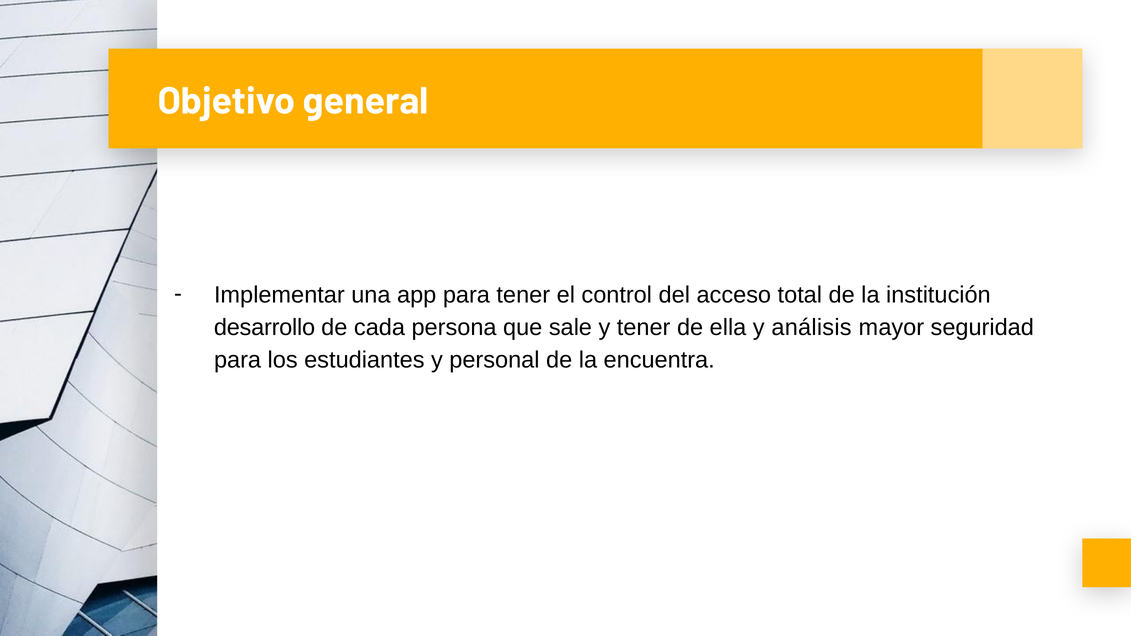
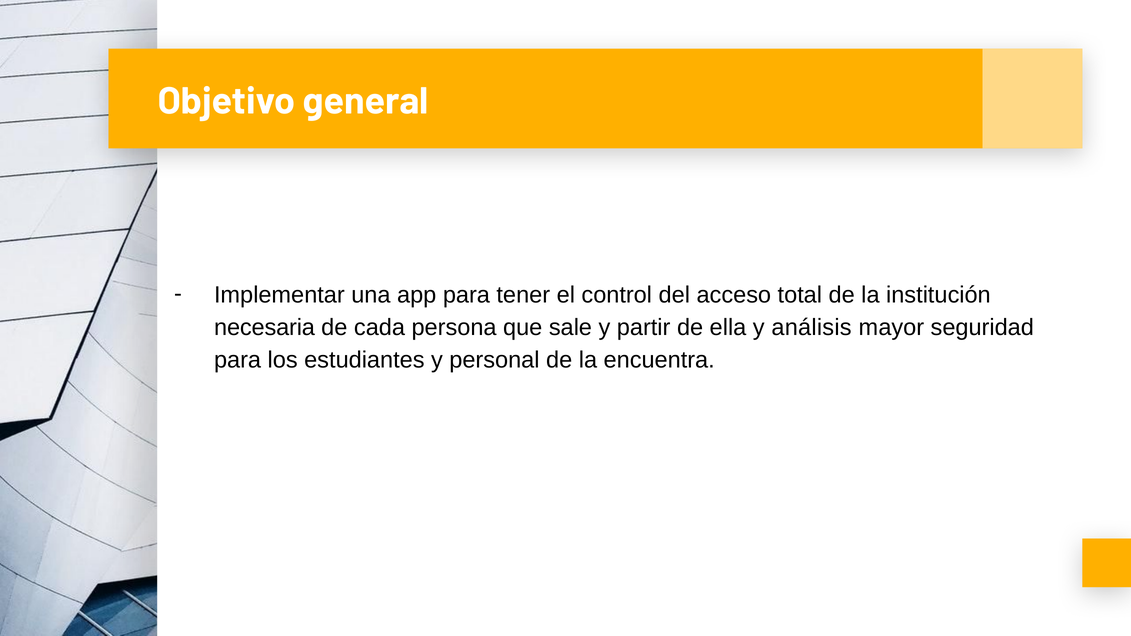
desarrollo: desarrollo -> necesaria
y tener: tener -> partir
